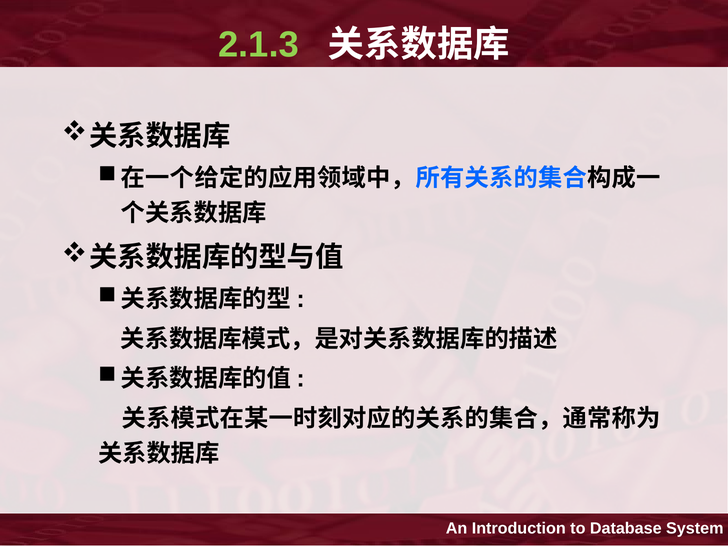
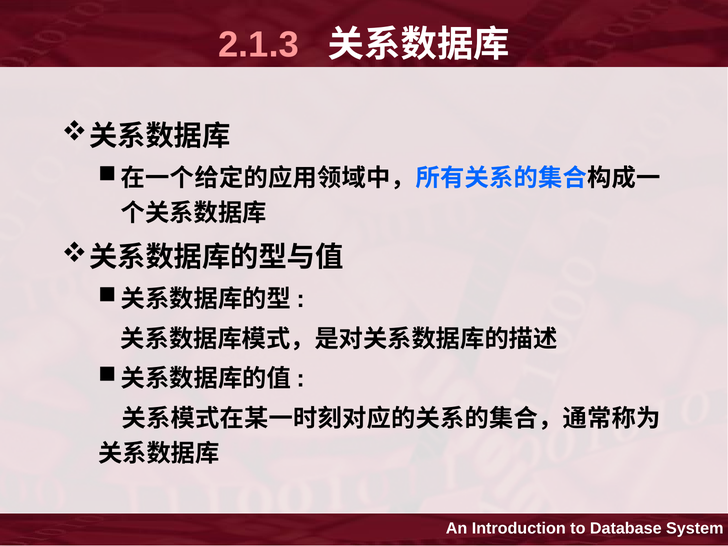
2.1.3 colour: light green -> pink
